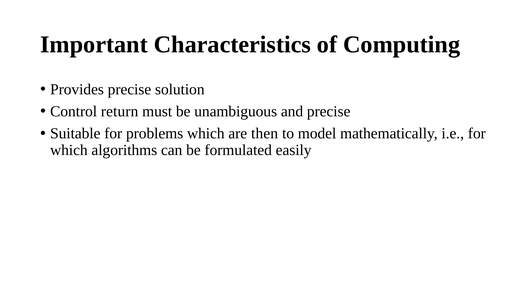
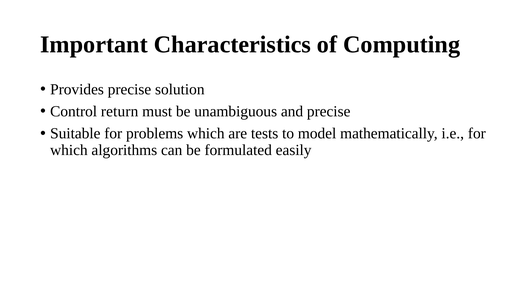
then: then -> tests
